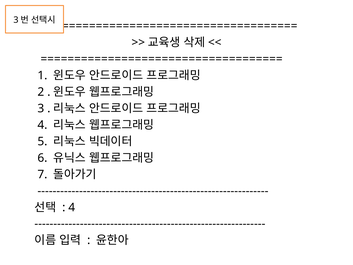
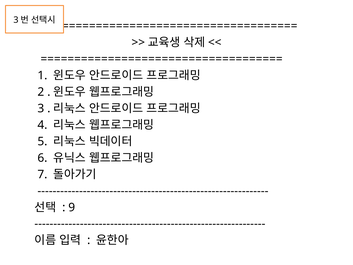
4 at (72, 207): 4 -> 9
